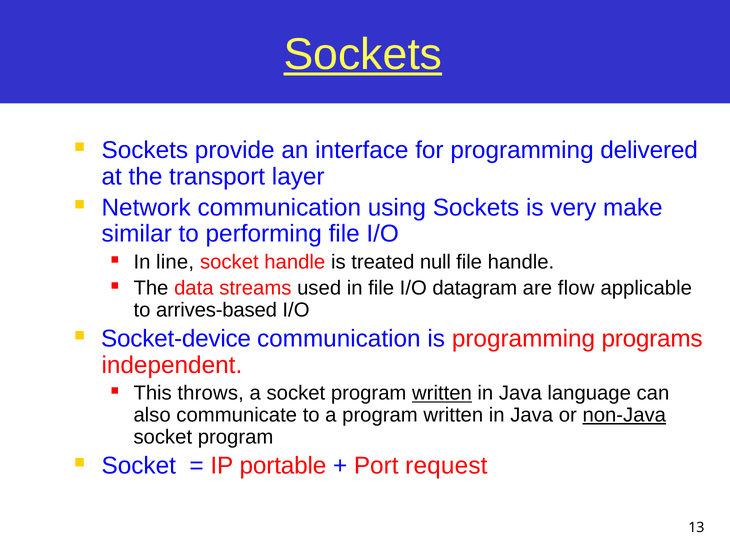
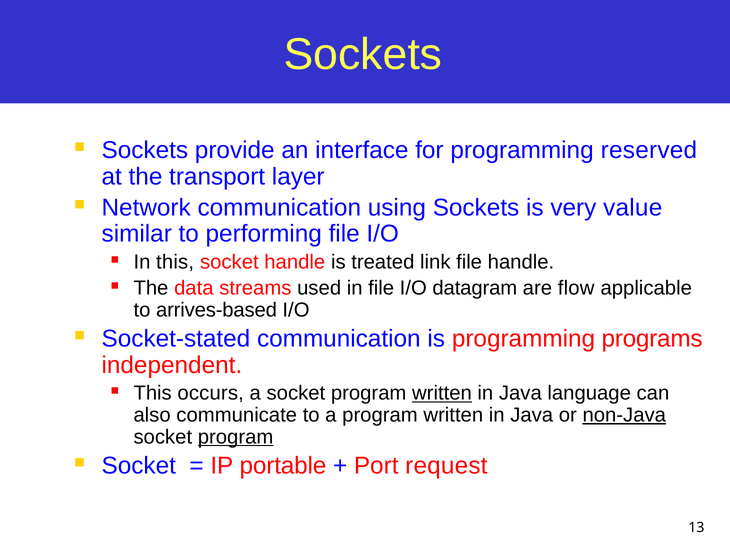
Sockets at (363, 55) underline: present -> none
delivered: delivered -> reserved
make: make -> value
In line: line -> this
null: null -> link
Socket-device: Socket-device -> Socket-stated
throws: throws -> occurs
program at (236, 437) underline: none -> present
